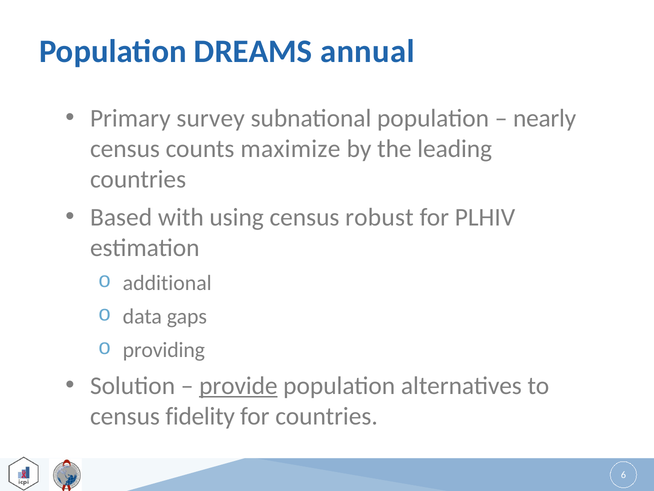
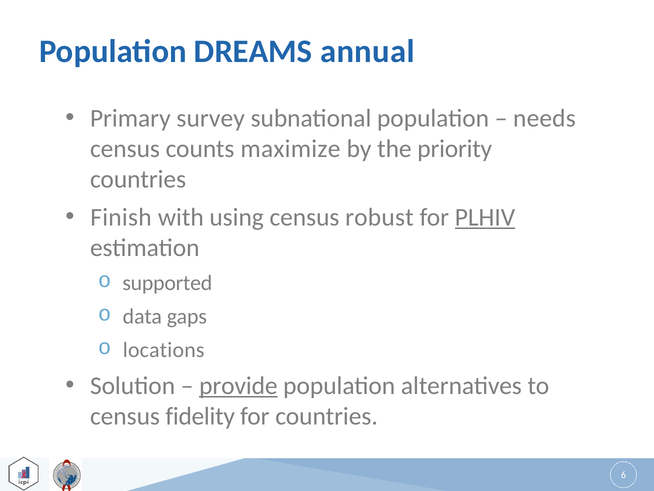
nearly: nearly -> needs
leading: leading -> priority
Based: Based -> Finish
PLHIV underline: none -> present
additional: additional -> supported
providing: providing -> locations
